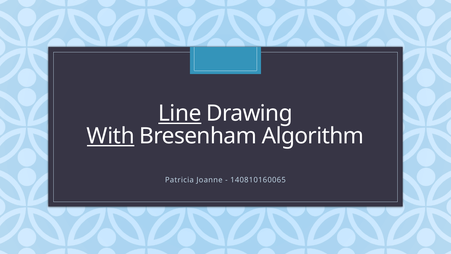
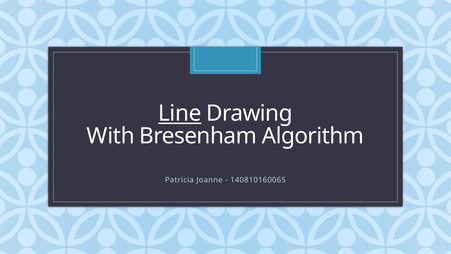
With underline: present -> none
